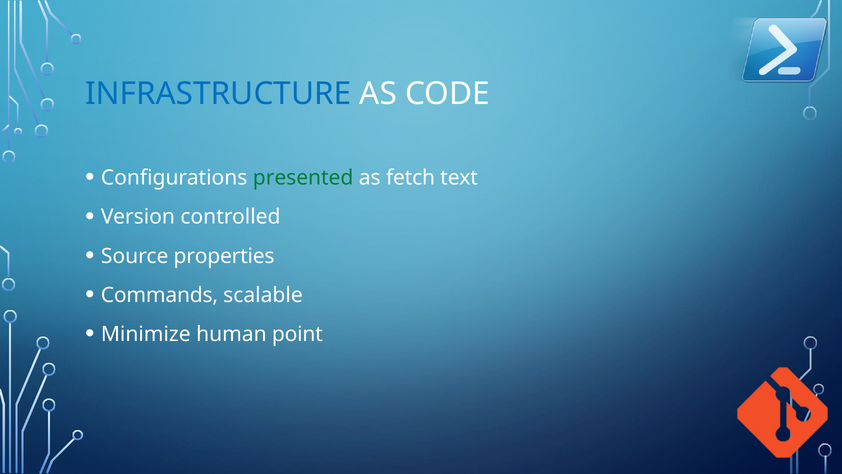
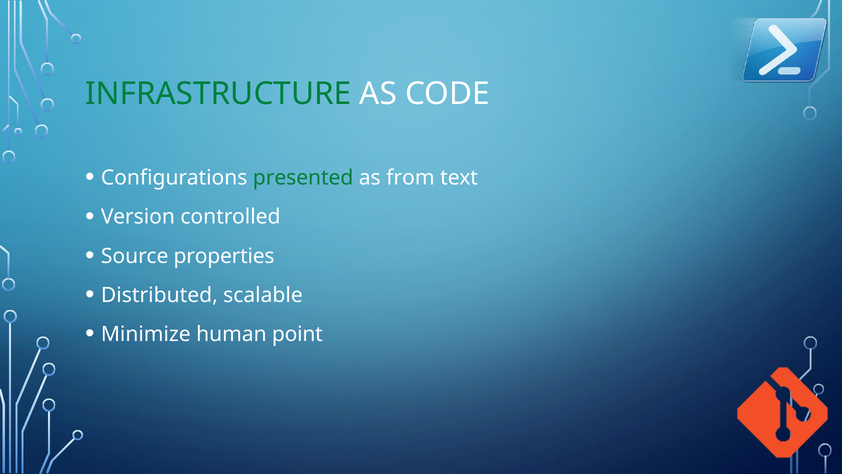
INFRASTRUCTURE colour: blue -> green
fetch: fetch -> from
Commands: Commands -> Distributed
